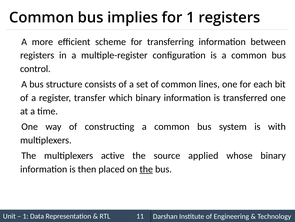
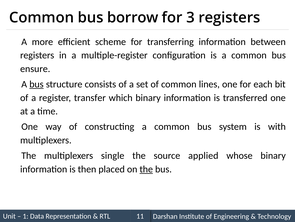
implies: implies -> borrow
for 1: 1 -> 3
control: control -> ensure
bus at (36, 84) underline: none -> present
active: active -> single
